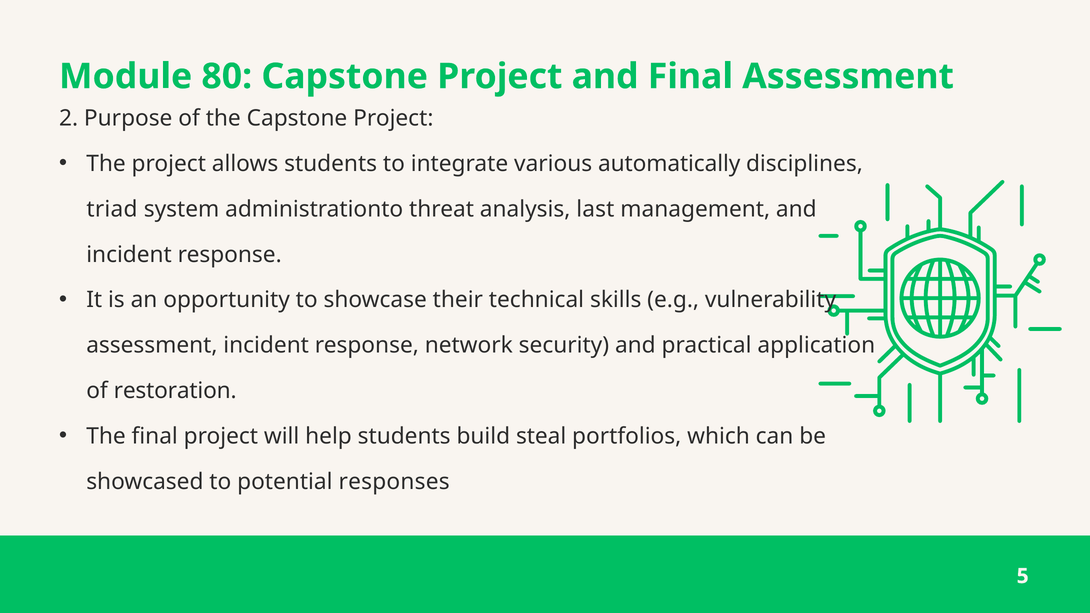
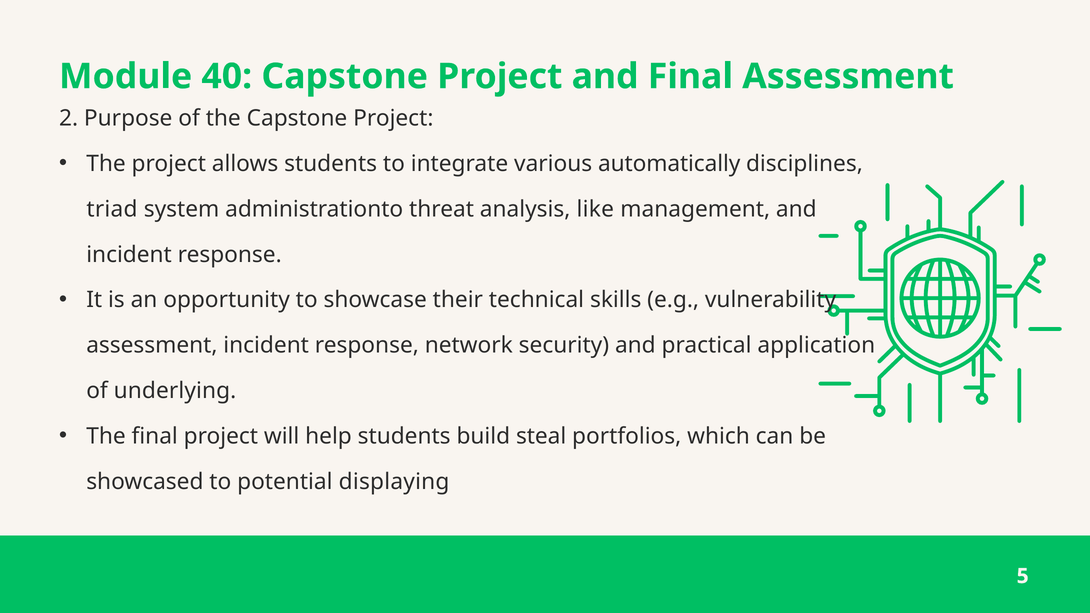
80: 80 -> 40
last: last -> like
restoration: restoration -> underlying
responses: responses -> displaying
